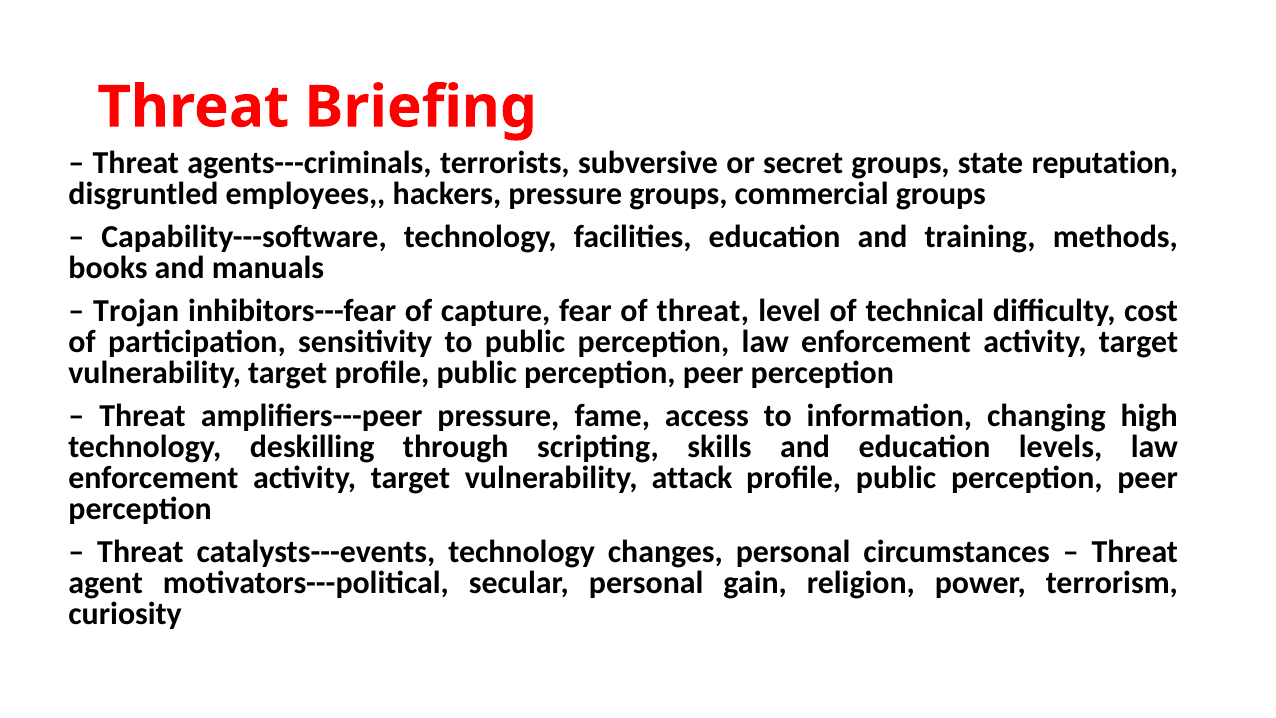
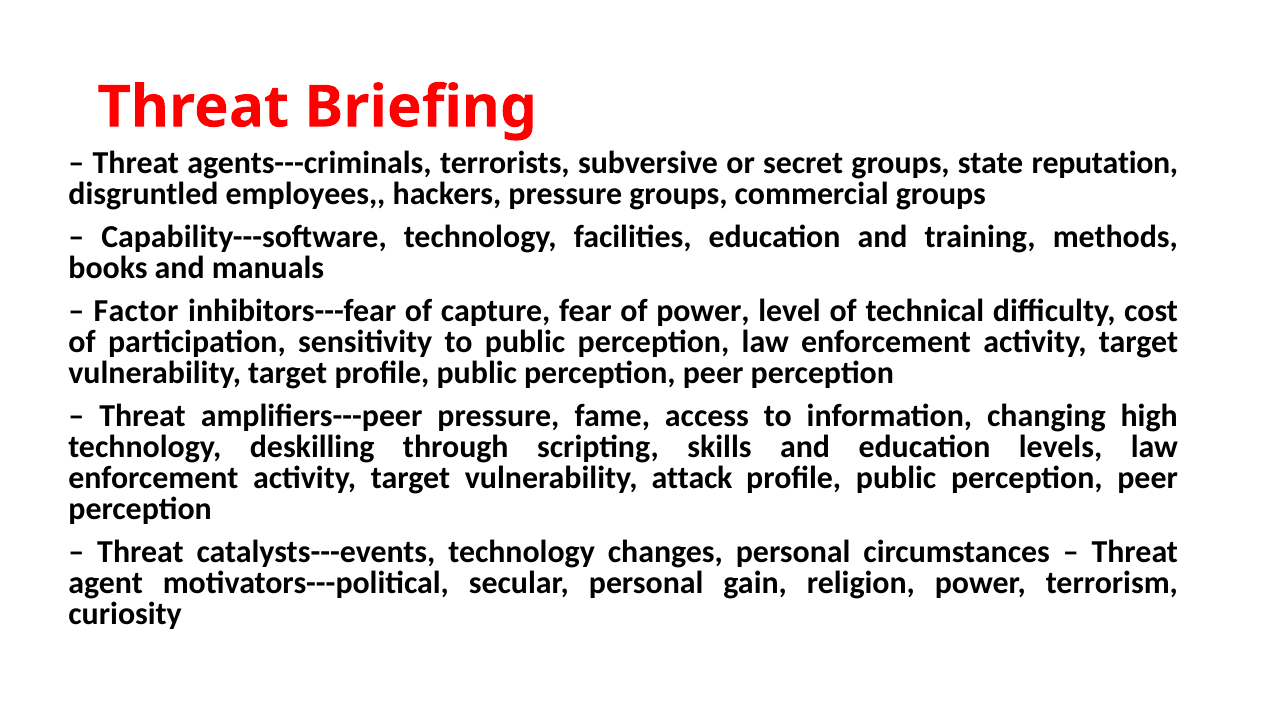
Trojan: Trojan -> Factor
of threat: threat -> power
